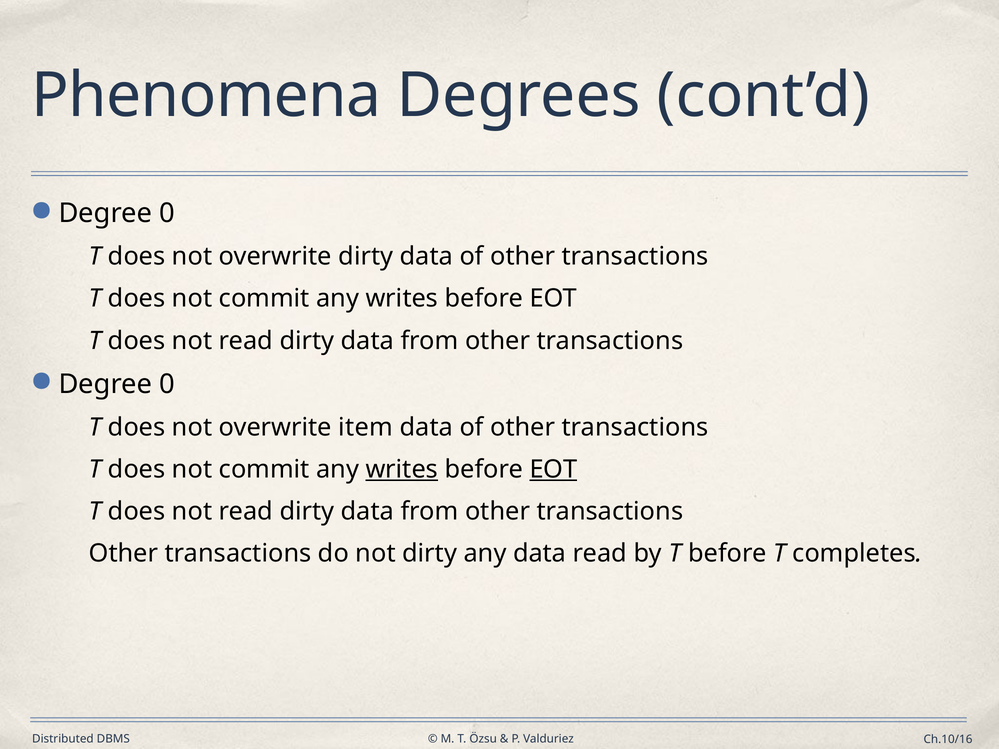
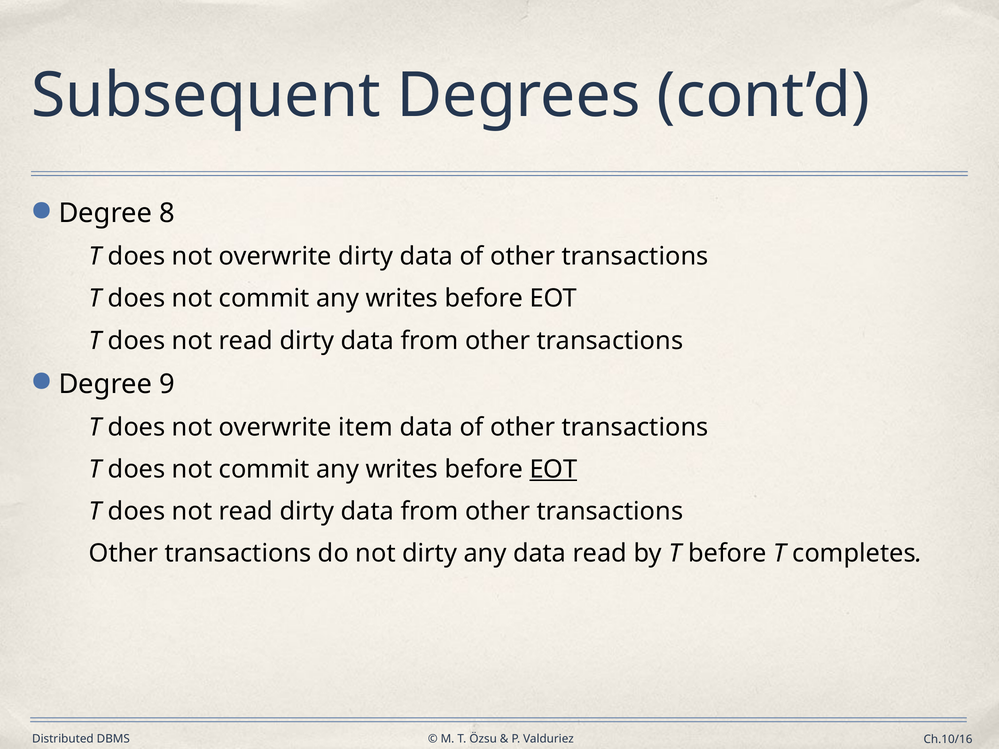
Phenomena: Phenomena -> Subsequent
0 at (167, 213): 0 -> 8
0 at (167, 384): 0 -> 9
writes at (402, 470) underline: present -> none
